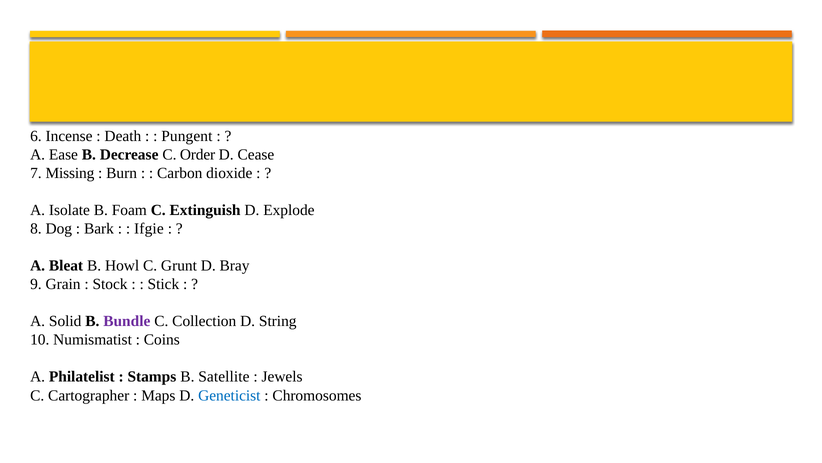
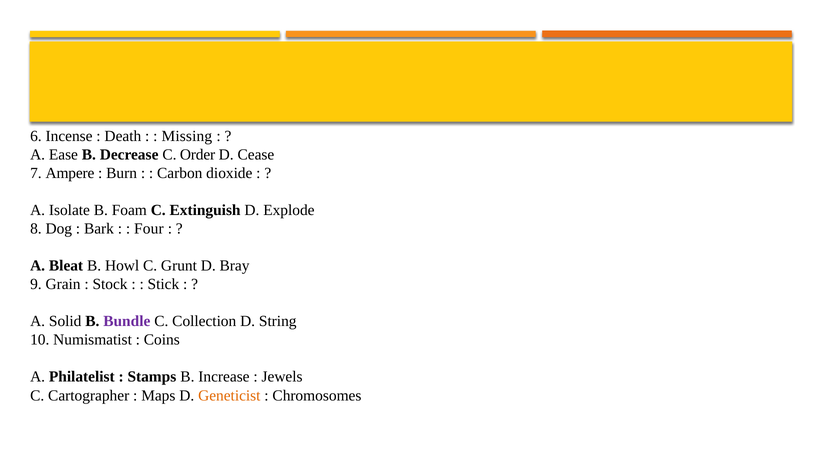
Pungent: Pungent -> Missing
Missing: Missing -> Ampere
Ifgie: Ifgie -> Four
Satellite: Satellite -> Increase
Geneticist colour: blue -> orange
